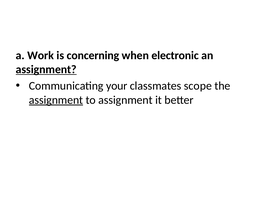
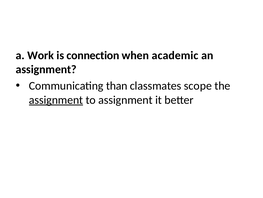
concerning: concerning -> connection
electronic: electronic -> academic
assignment at (46, 69) underline: present -> none
your: your -> than
